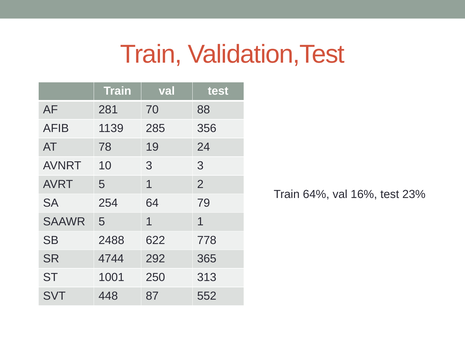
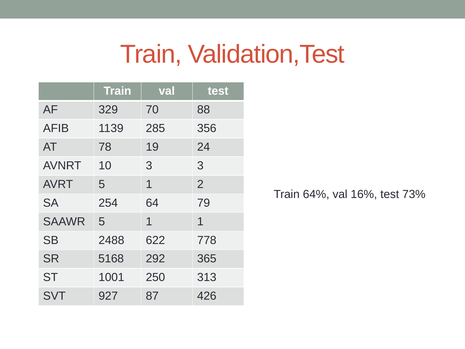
281: 281 -> 329
23%: 23% -> 73%
4744: 4744 -> 5168
448: 448 -> 927
552: 552 -> 426
